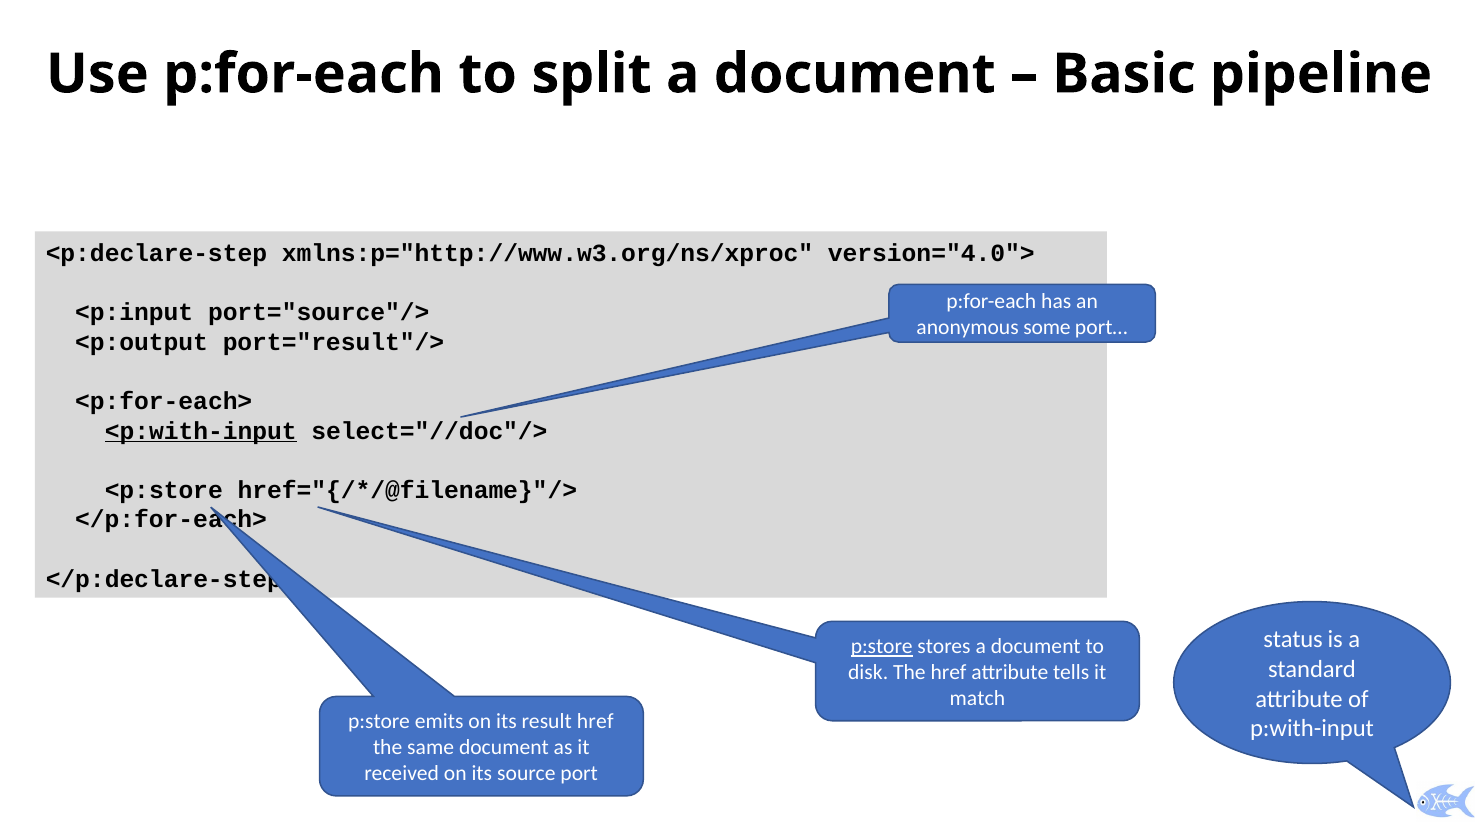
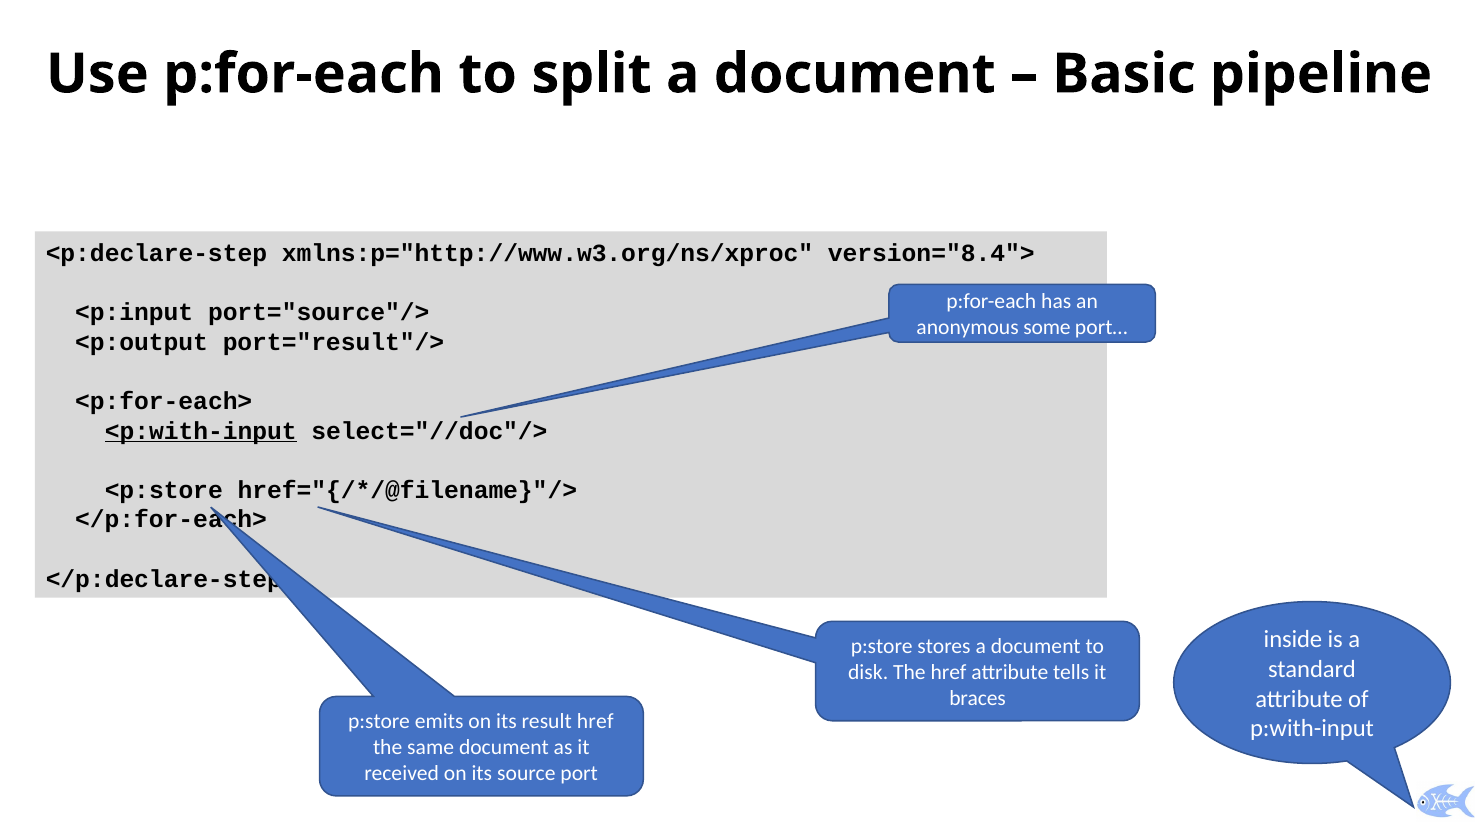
version="4.0">: version="4.0"> -> version="8.4">
status: status -> inside
p:store at (882, 647) underline: present -> none
match: match -> braces
